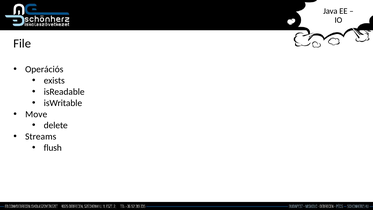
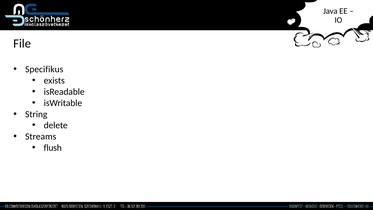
Operációs: Operációs -> Specifikus
Move: Move -> String
